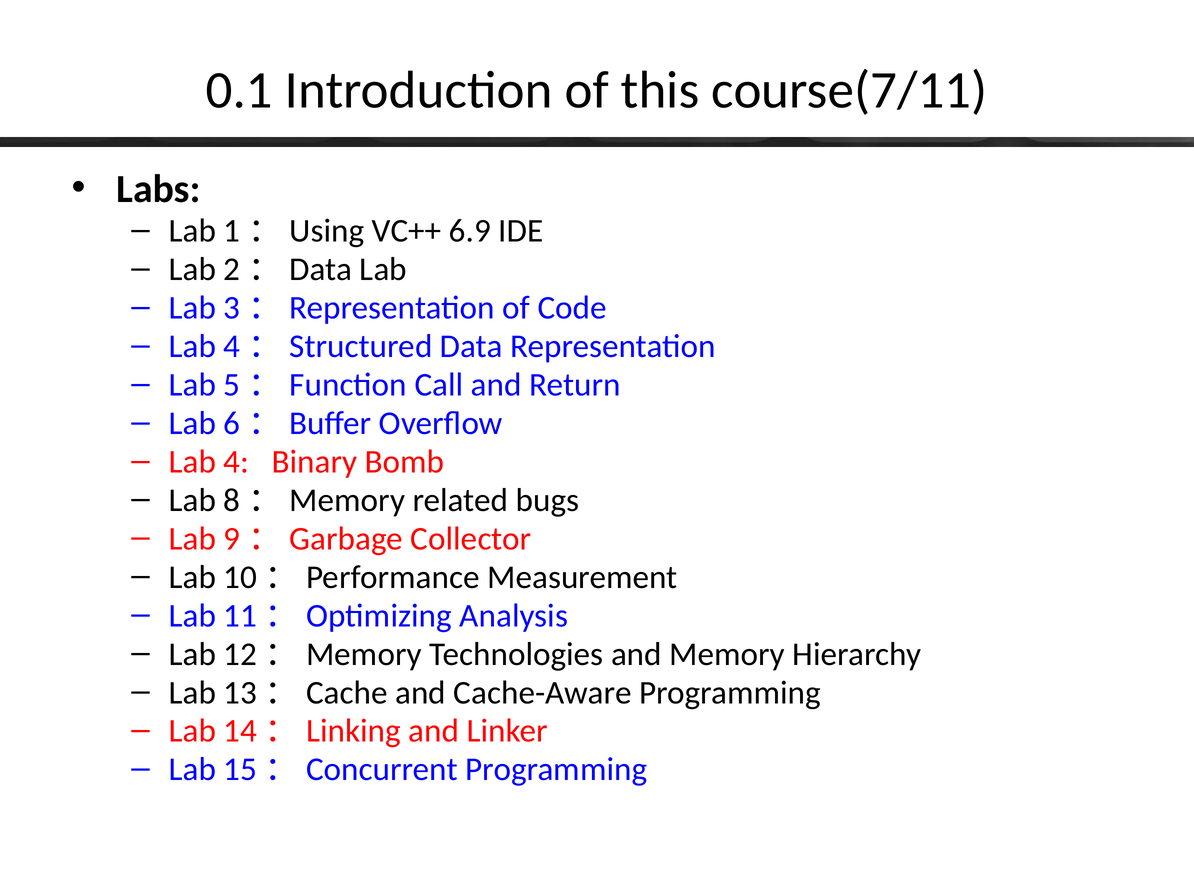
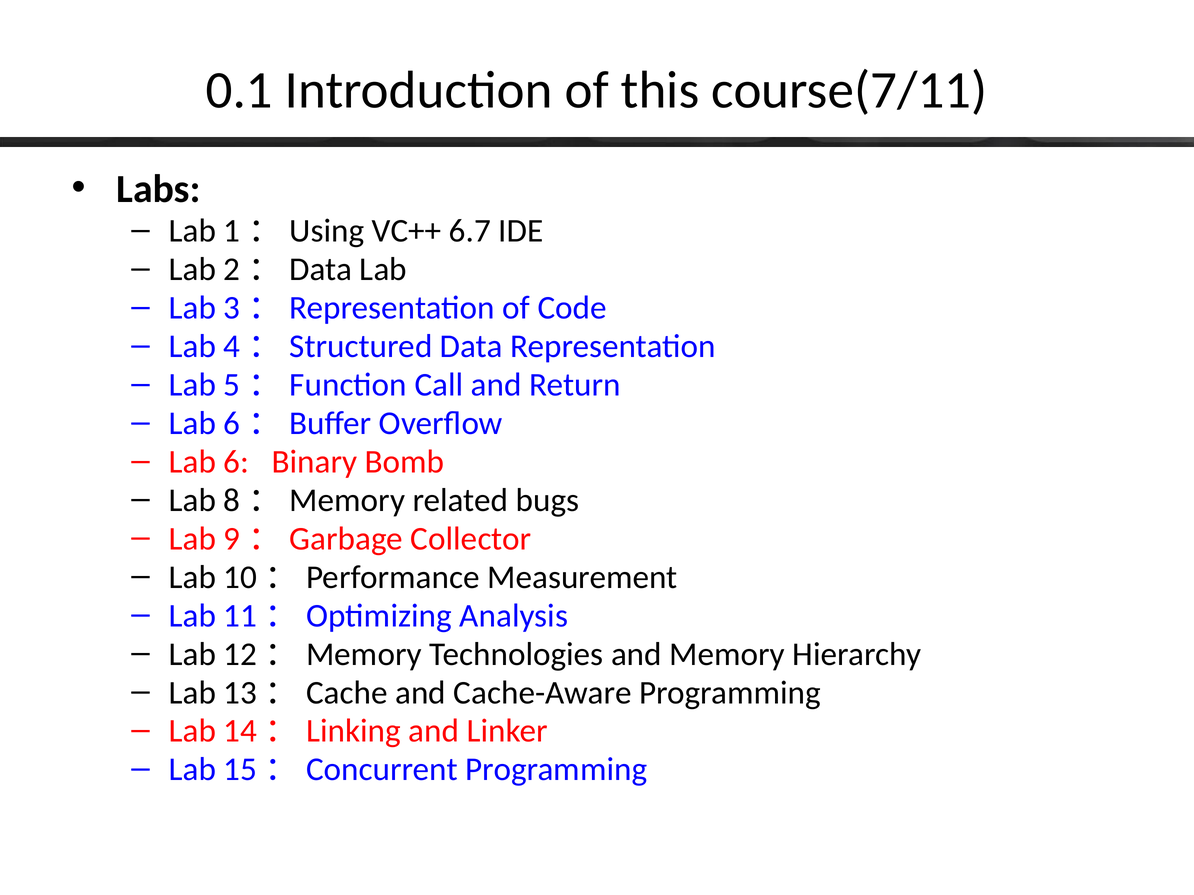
6.9: 6.9 -> 6.7
4: 4 -> 6
